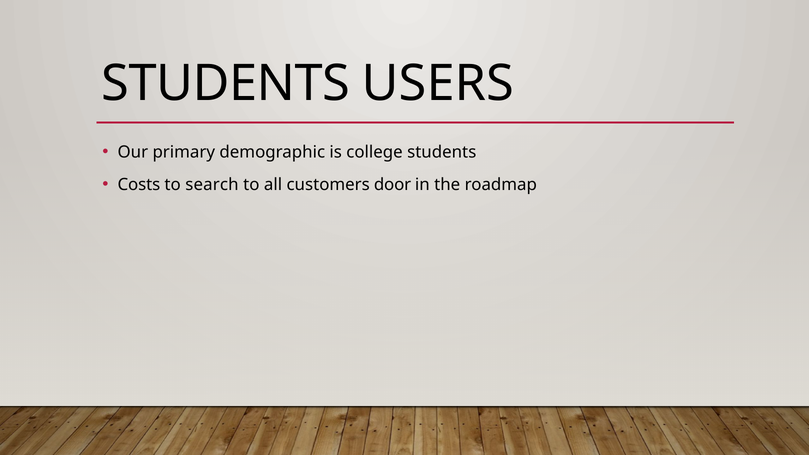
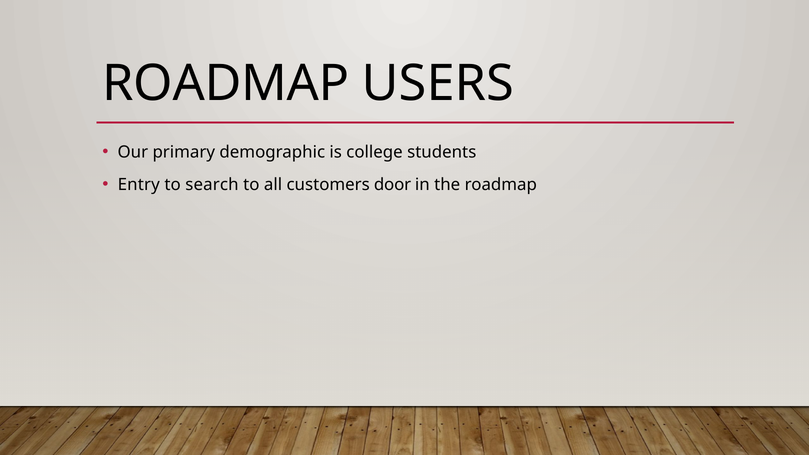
STUDENTS at (226, 83): STUDENTS -> ROADMAP
Costs: Costs -> Entry
